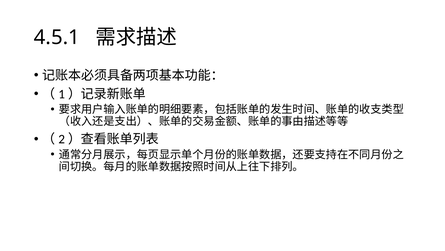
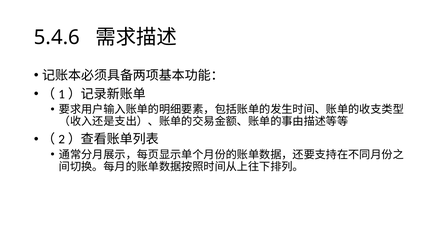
4.5.1: 4.5.1 -> 5.4.6
